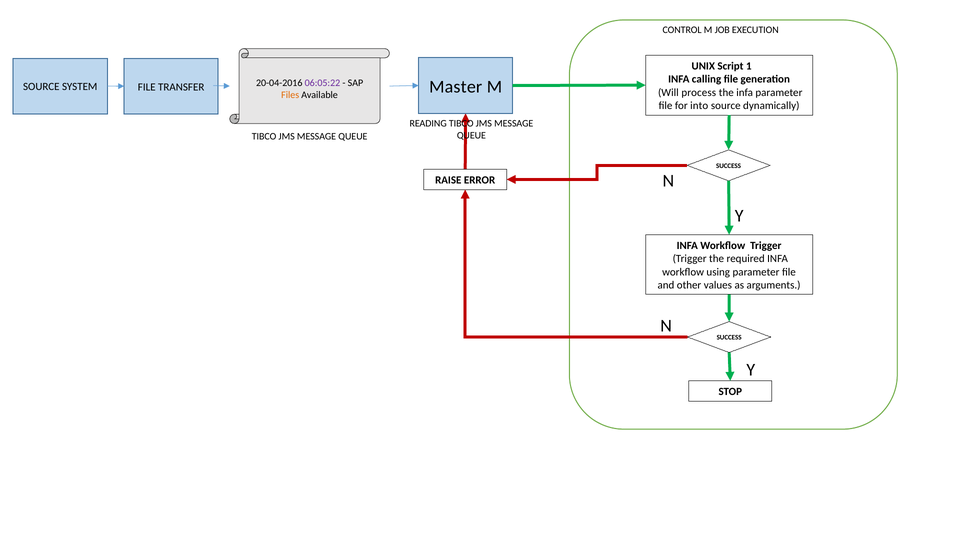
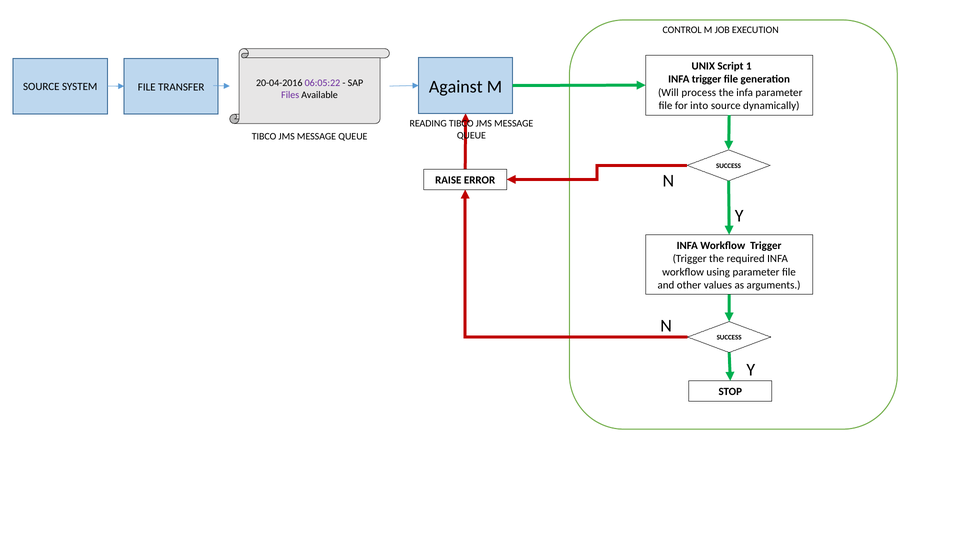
INFA calling: calling -> trigger
Files colour: orange -> purple
Master: Master -> Against
